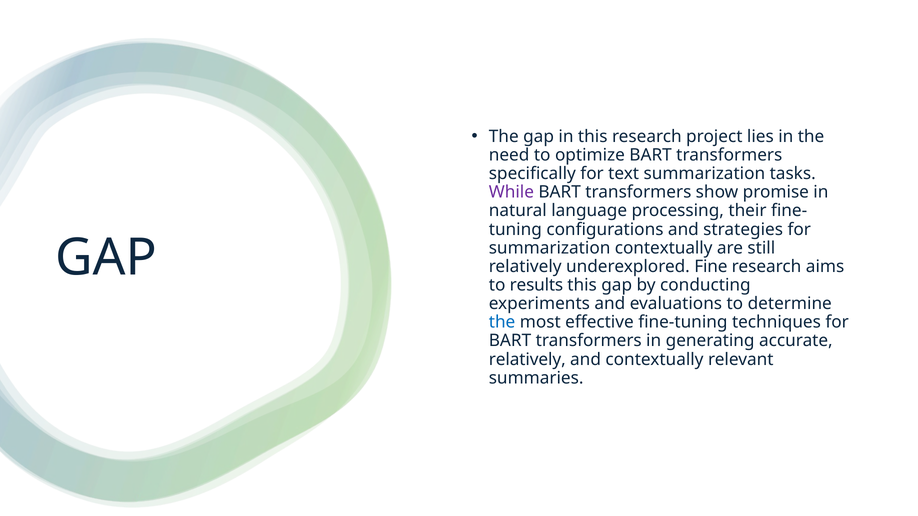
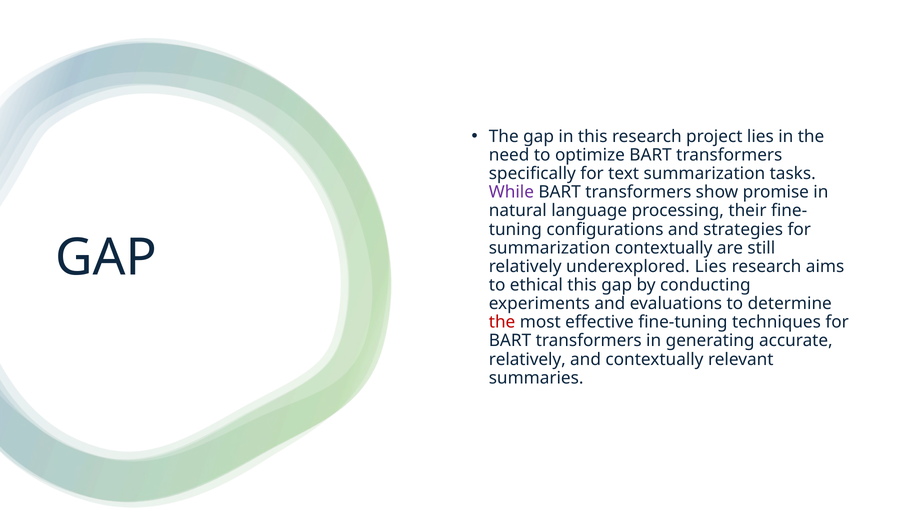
underexplored Fine: Fine -> Lies
results: results -> ethical
the at (502, 322) colour: blue -> red
